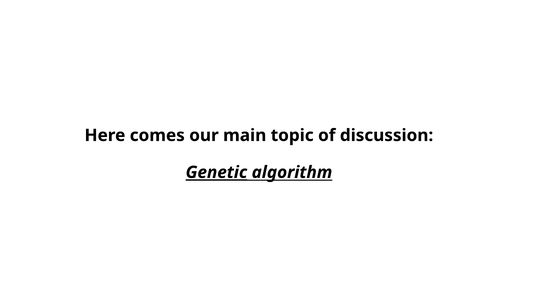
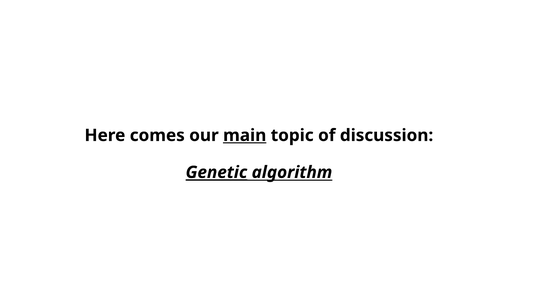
main underline: none -> present
